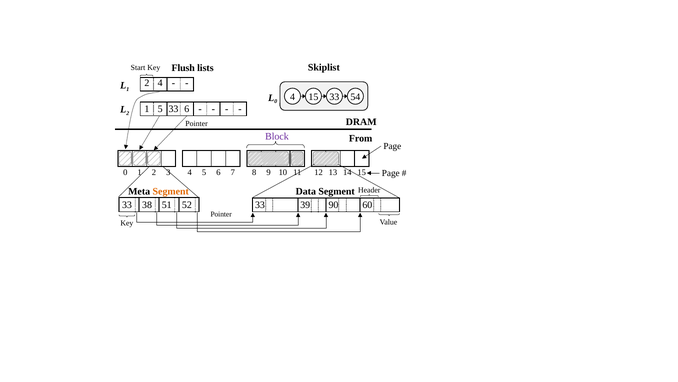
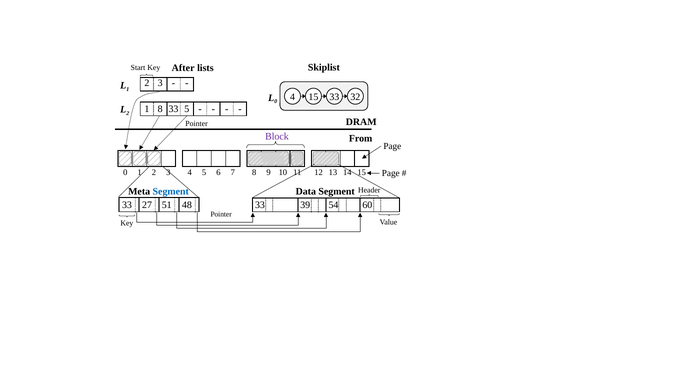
Flush: Flush -> After
4 at (160, 83): 4 -> 3
54: 54 -> 32
1 5: 5 -> 8
33 6: 6 -> 5
Segment at (171, 191) colour: orange -> blue
38: 38 -> 27
52: 52 -> 48
90: 90 -> 54
